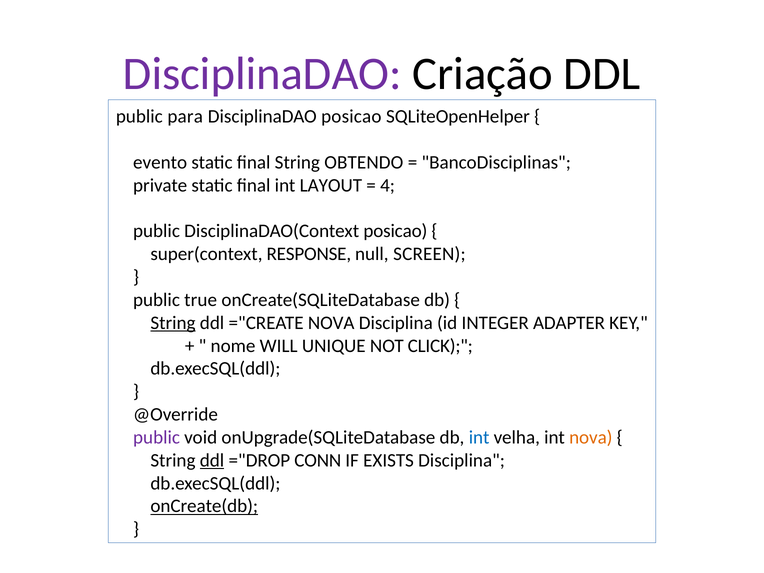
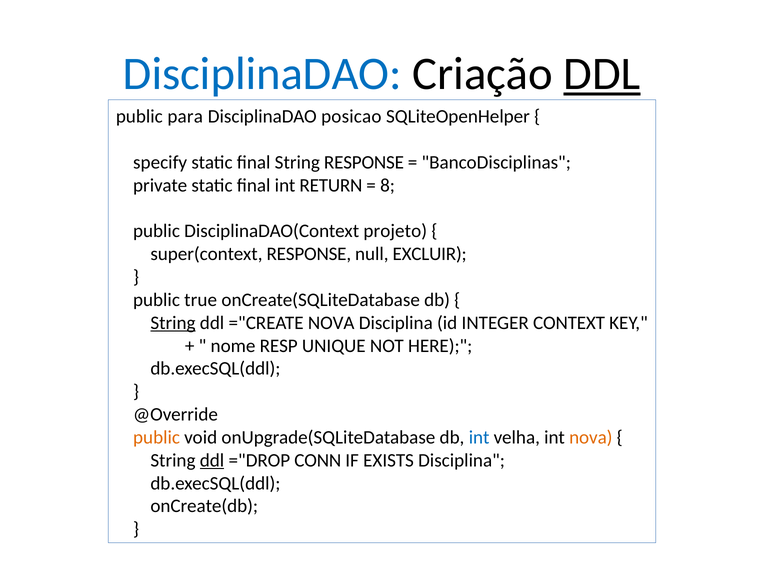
DisciplinaDAO at (262, 74) colour: purple -> blue
DDL at (602, 74) underline: none -> present
evento: evento -> specify
String OBTENDO: OBTENDO -> RESPONSE
LAYOUT: LAYOUT -> RETURN
4: 4 -> 8
DisciplinaDAO(Context posicao: posicao -> projeto
SCREEN: SCREEN -> EXCLUIR
ADAPTER: ADAPTER -> CONTEXT
WILL: WILL -> RESP
CLICK: CLICK -> HERE
public at (157, 437) colour: purple -> orange
onCreate(db underline: present -> none
